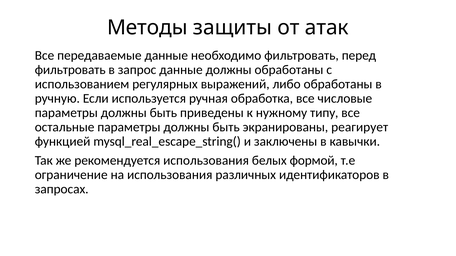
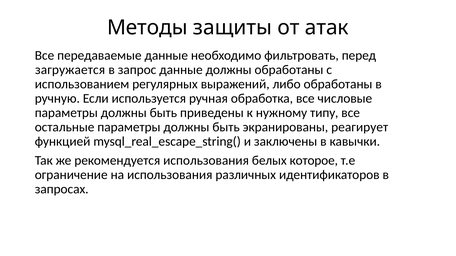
фильтровать at (70, 70): фильтровать -> загружается
формой: формой -> которое
